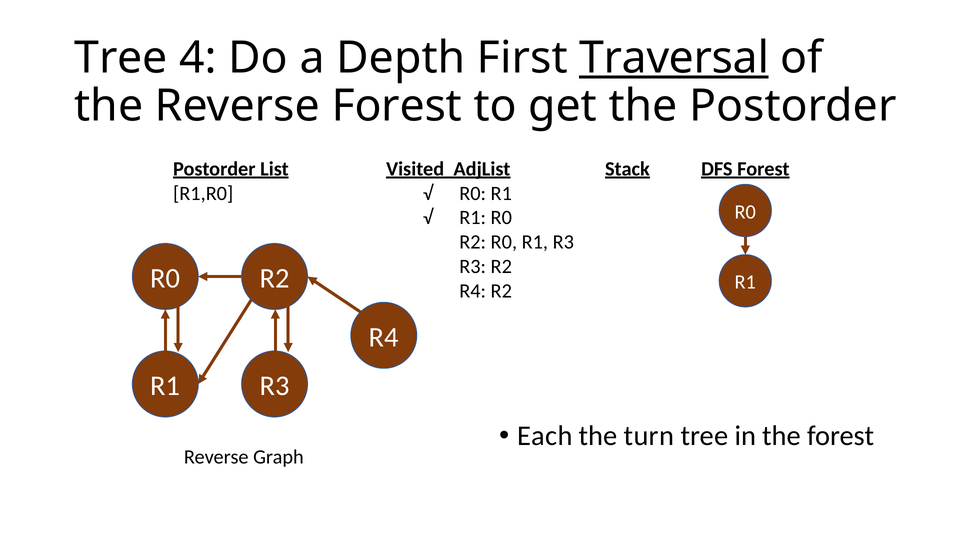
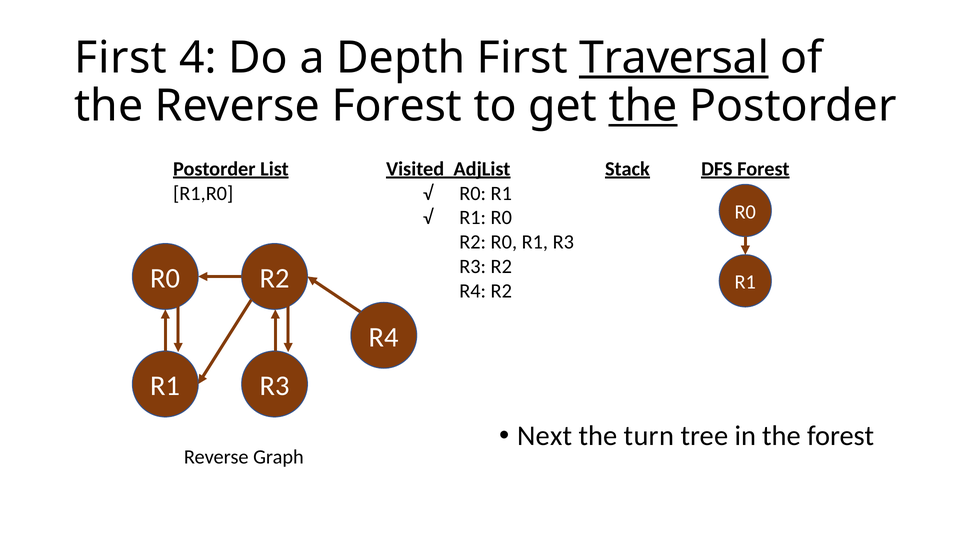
Tree at (121, 58): Tree -> First
the at (643, 106) underline: none -> present
Each: Each -> Next
